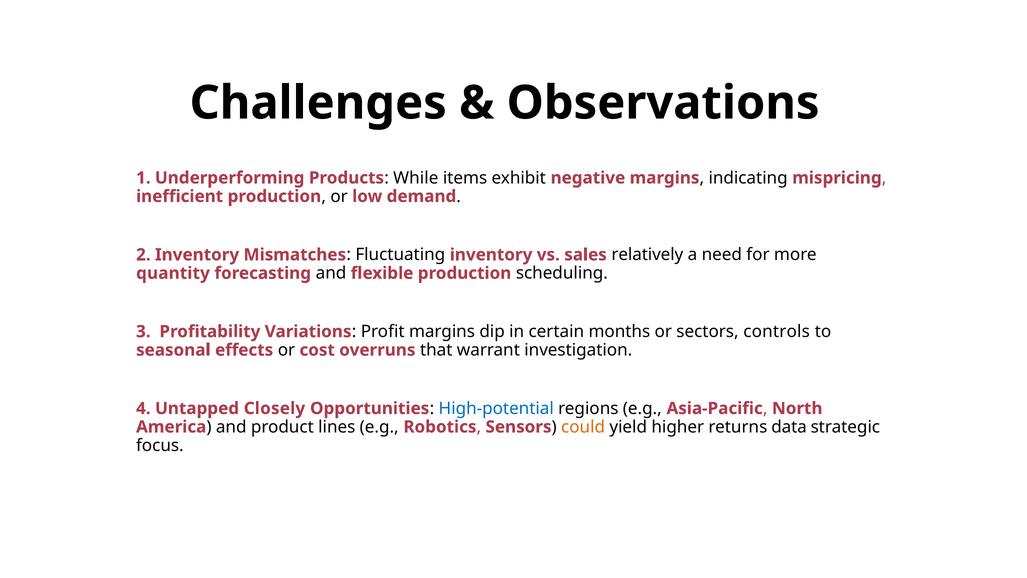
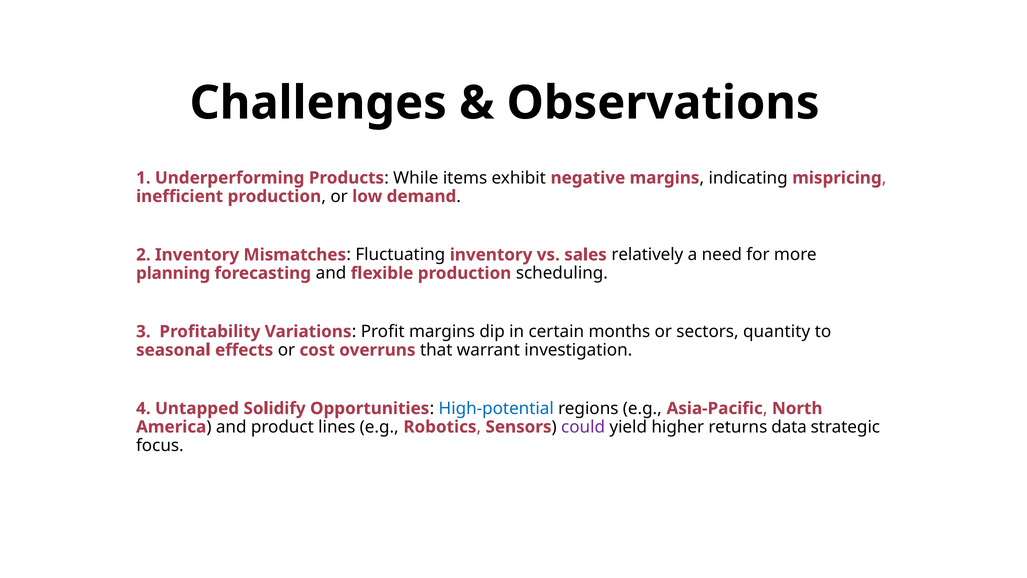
quantity: quantity -> planning
controls: controls -> quantity
Closely: Closely -> Solidify
could colour: orange -> purple
